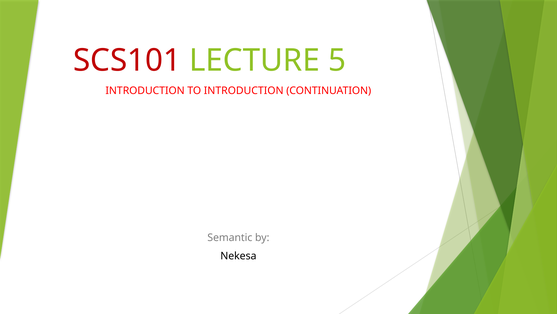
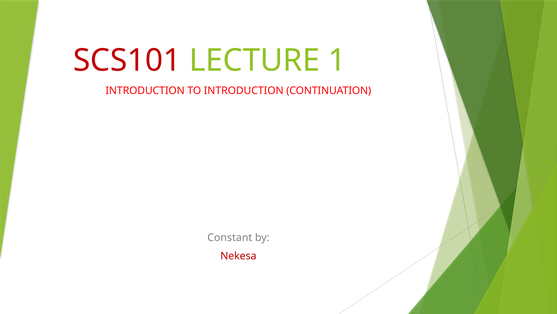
5: 5 -> 1
Semantic: Semantic -> Constant
Nekesa colour: black -> red
